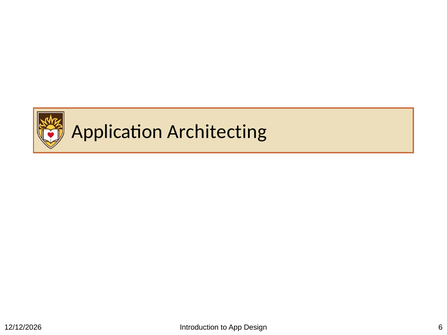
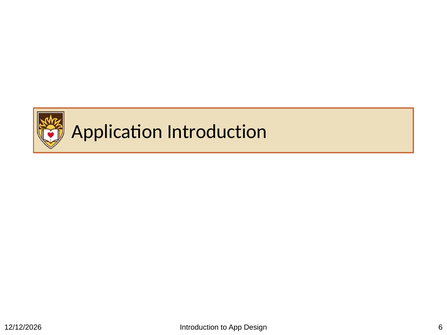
Application Architecting: Architecting -> Introduction
